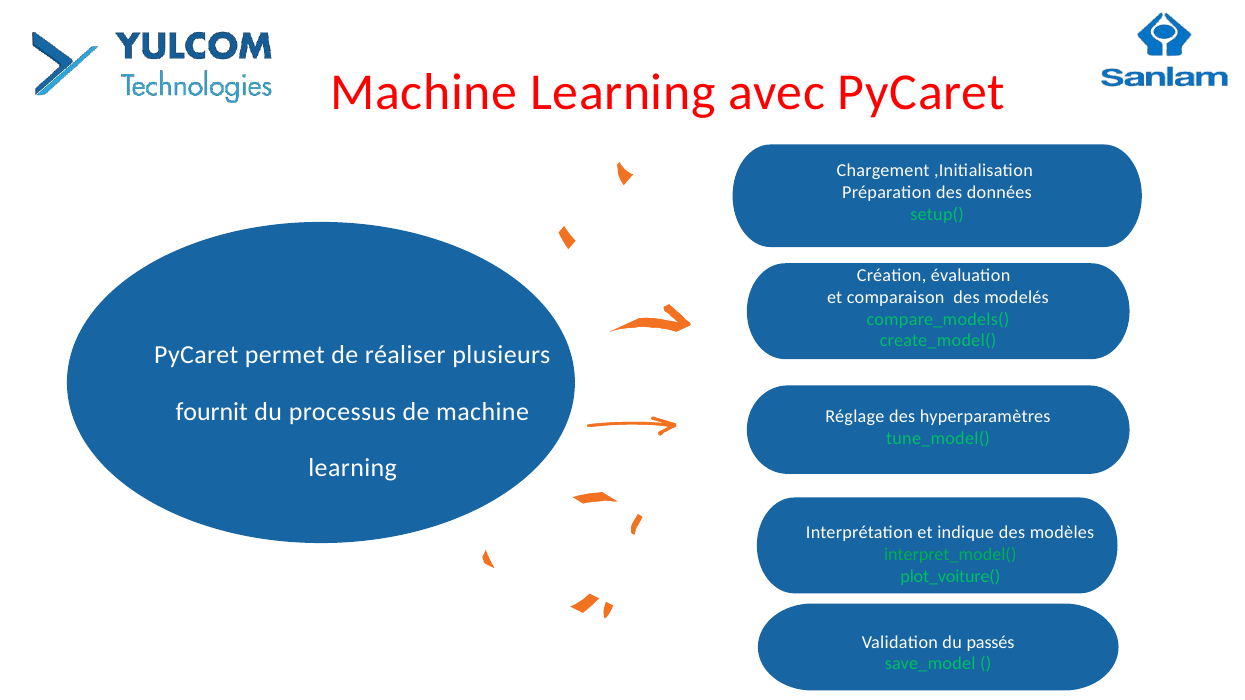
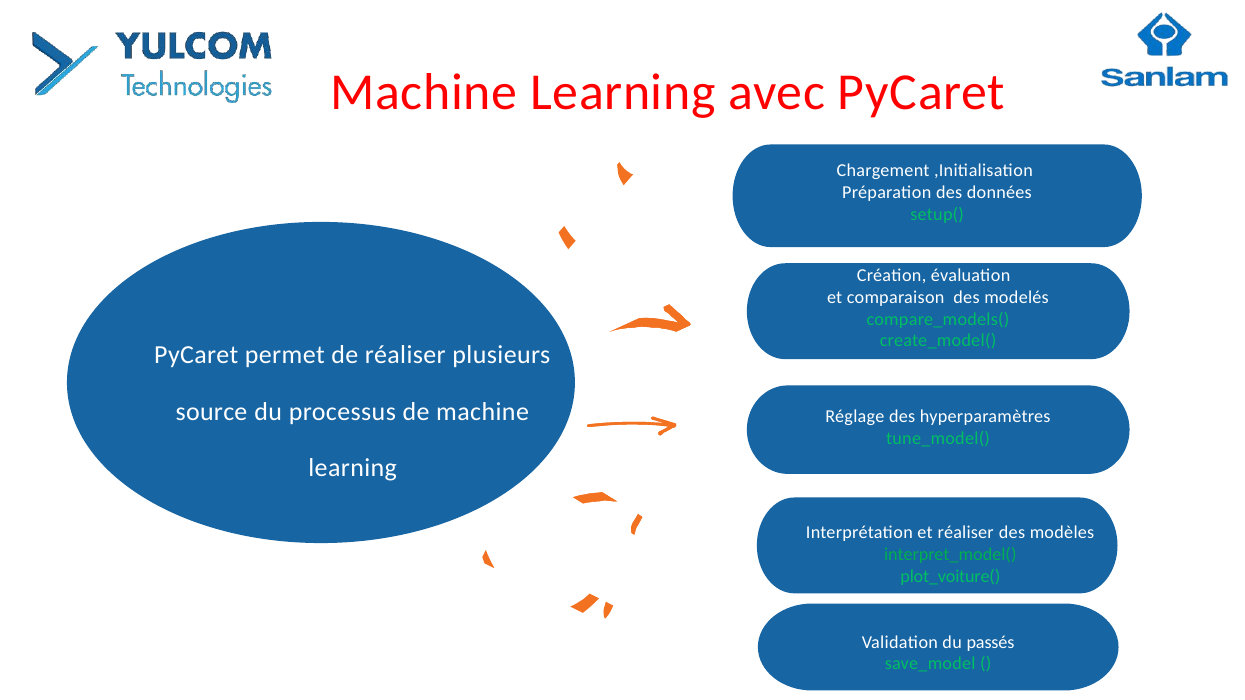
fournit: fournit -> source
et indique: indique -> réaliser
